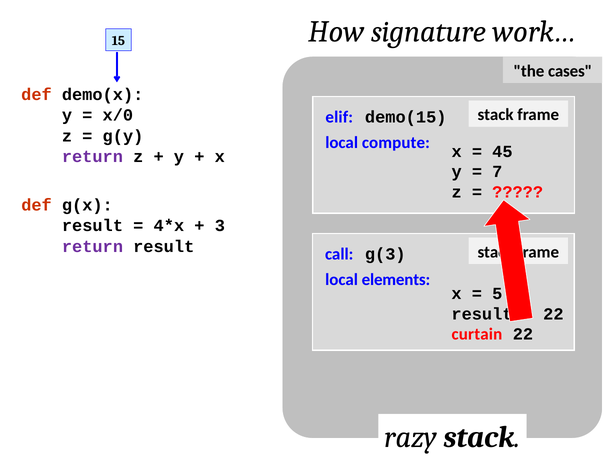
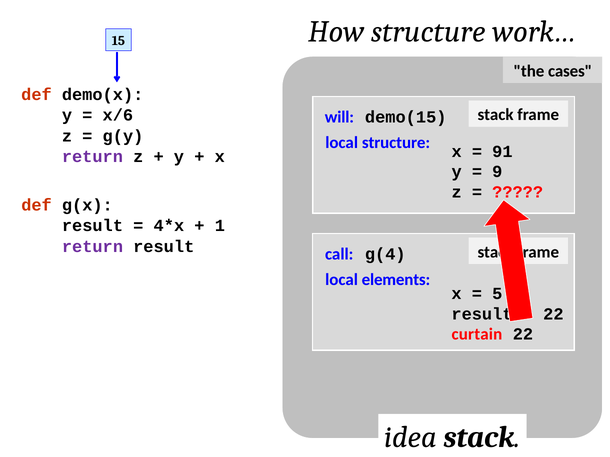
How signature: signature -> structure
x/0: x/0 -> x/6
elif: elif -> will
local compute: compute -> structure
45: 45 -> 91
7: 7 -> 9
3: 3 -> 1
g(3: g(3 -> g(4
razy: razy -> idea
